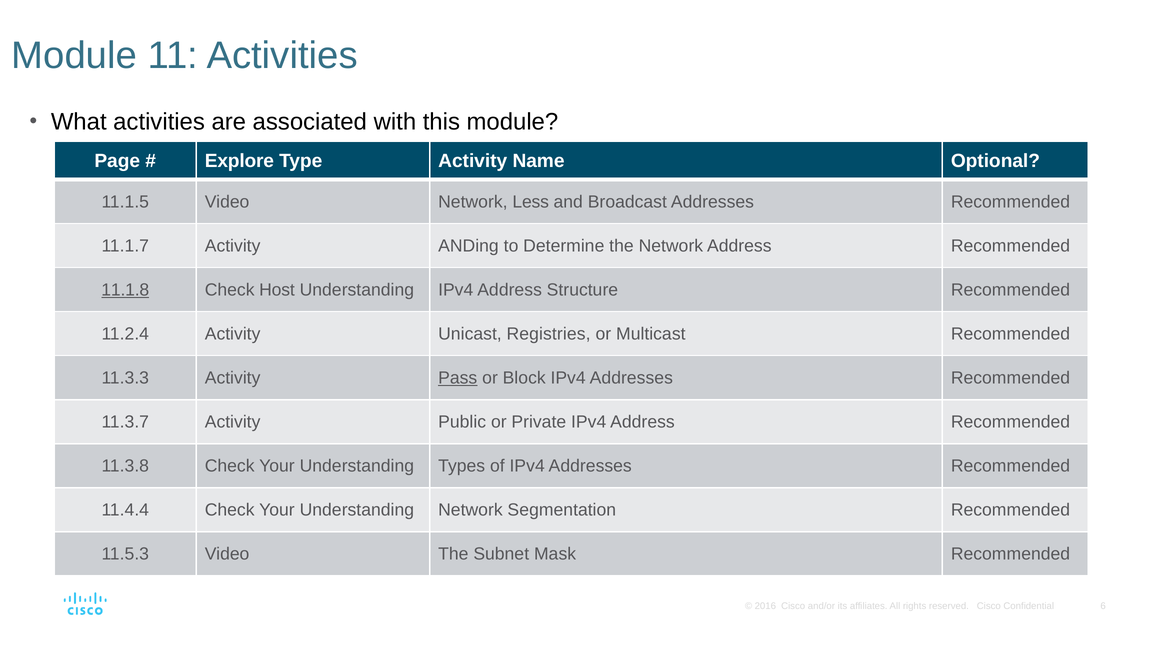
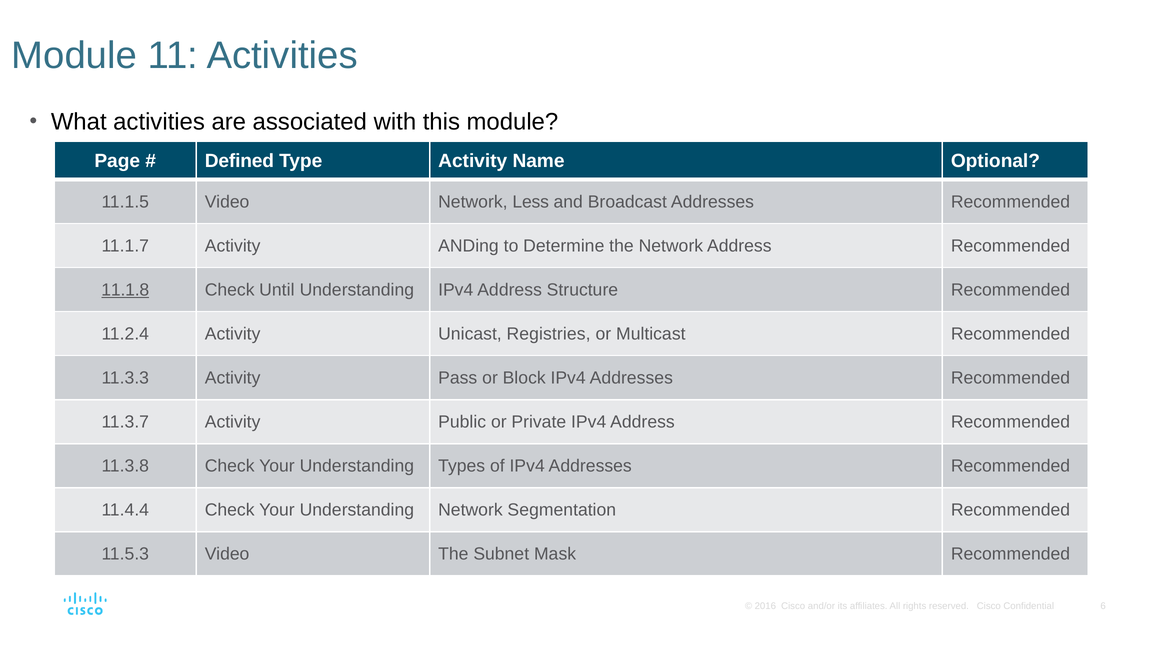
Explore: Explore -> Defined
Host: Host -> Until
Pass underline: present -> none
